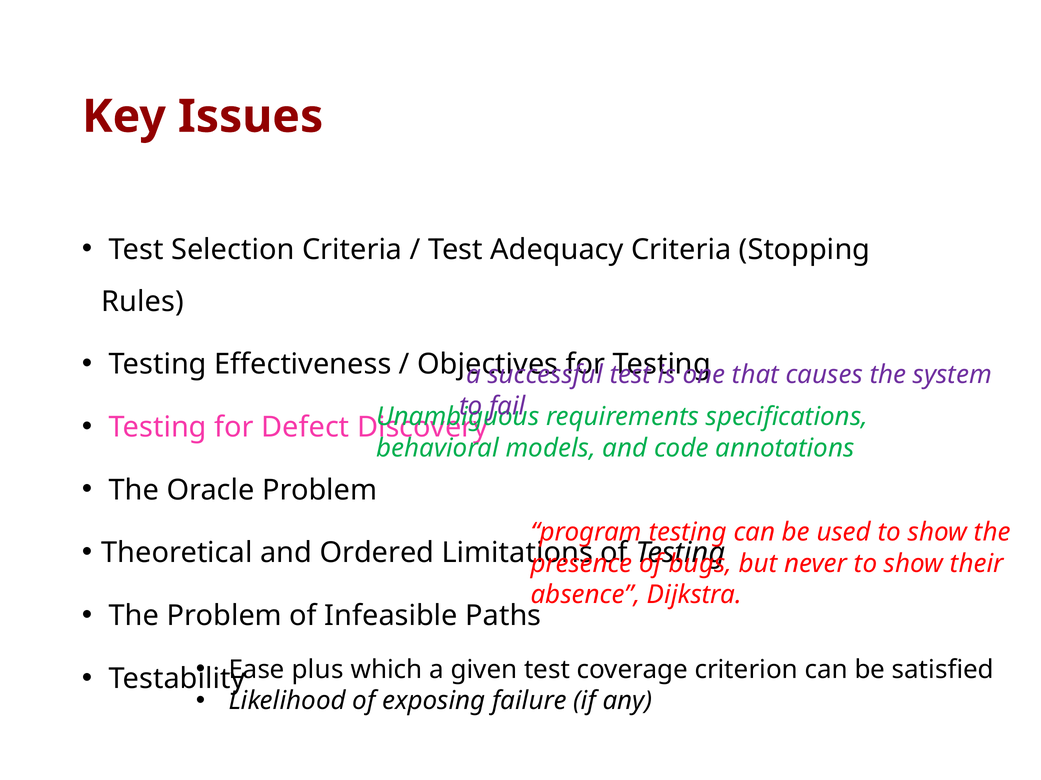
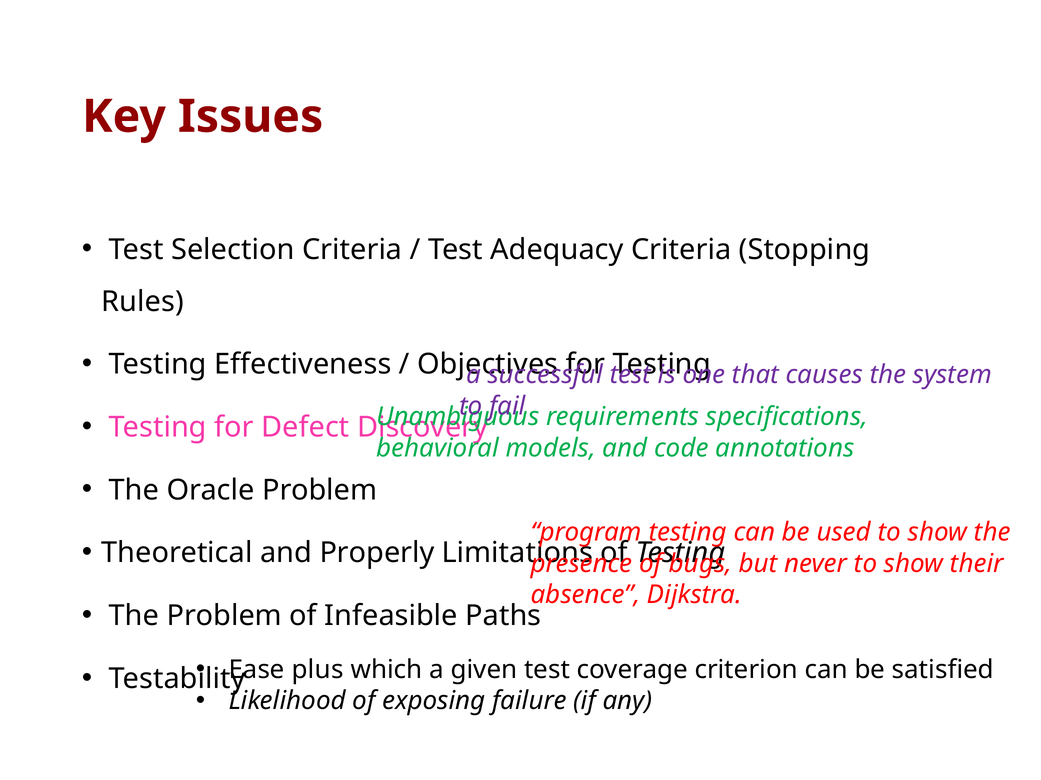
Ordered: Ordered -> Properly
